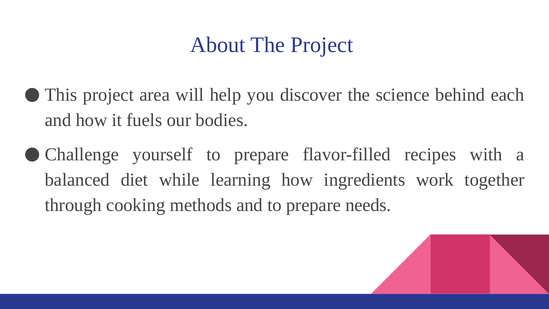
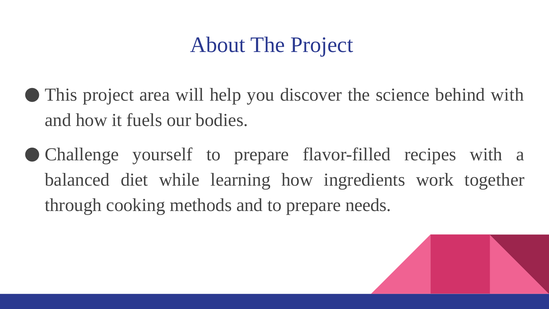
behind each: each -> with
